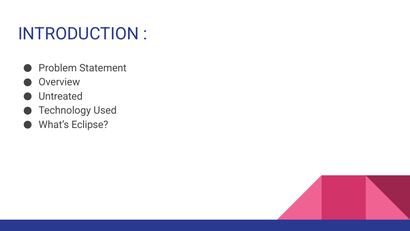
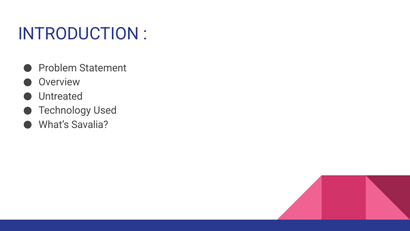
Eclipse: Eclipse -> Savalia
